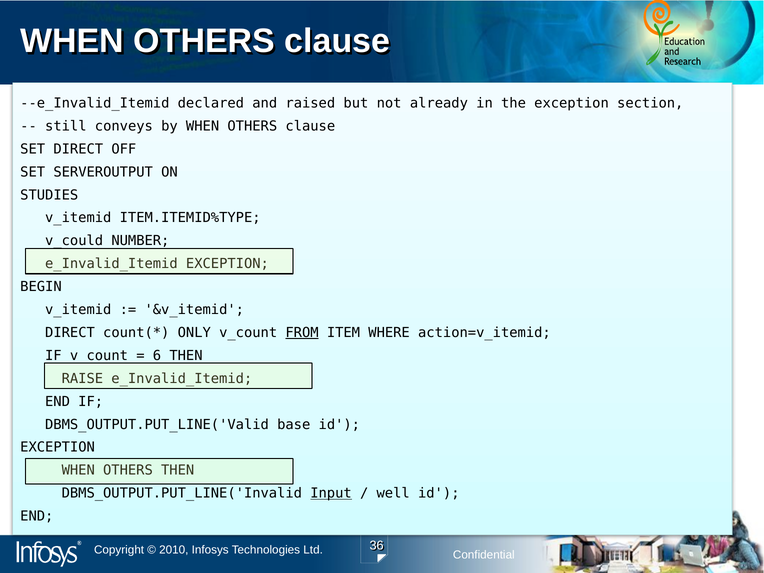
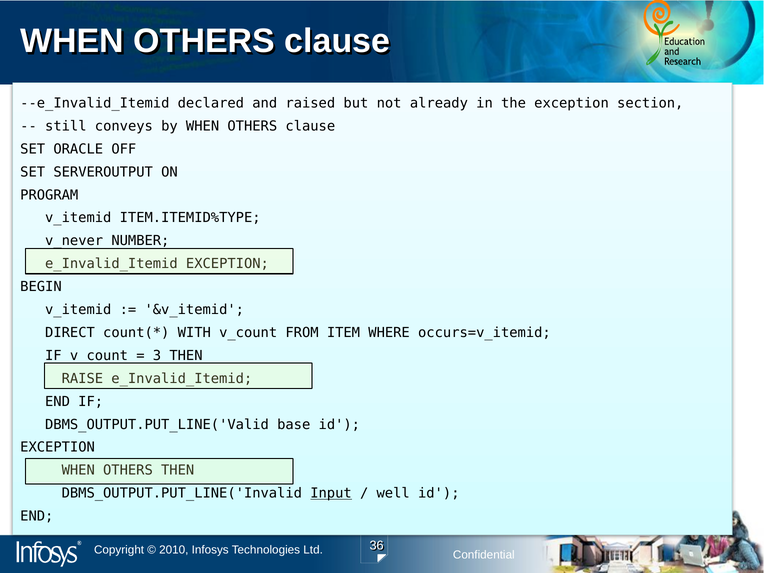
SET DIRECT: DIRECT -> ORACLE
STUDIES: STUDIES -> PROGRAM
v_could: v_could -> v_never
ONLY: ONLY -> WITH
FROM underline: present -> none
action=v_itemid: action=v_itemid -> occurs=v_itemid
6: 6 -> 3
